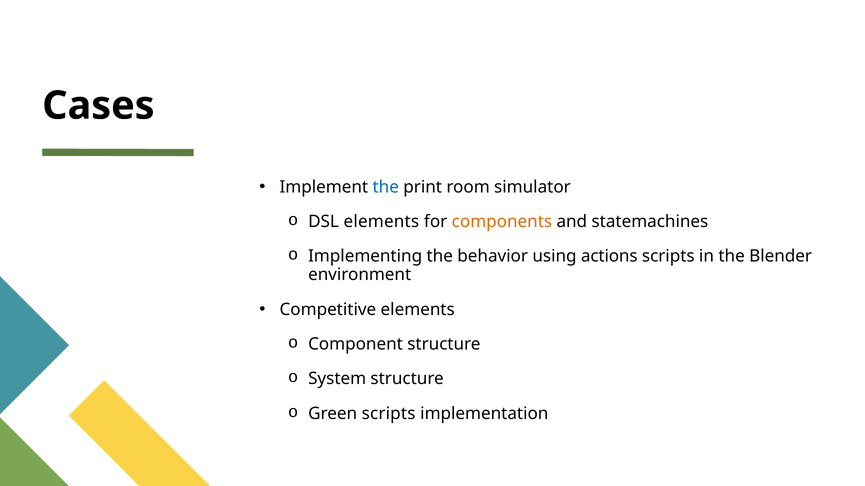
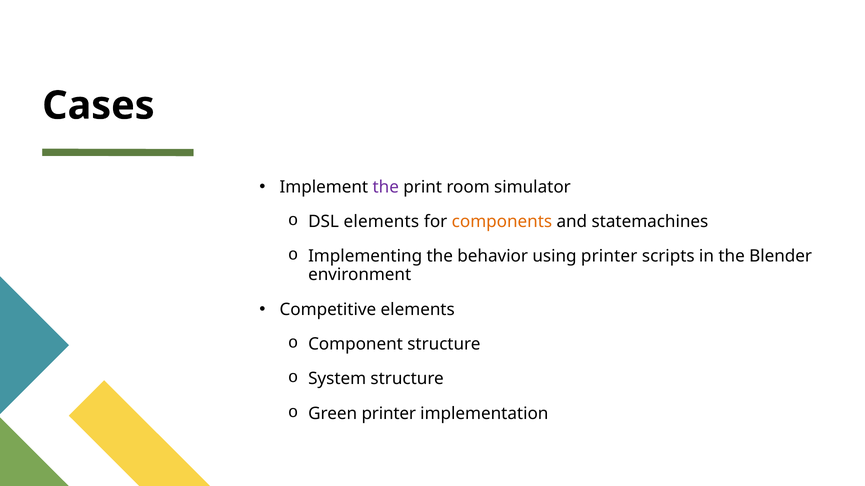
the at (386, 187) colour: blue -> purple
using actions: actions -> printer
Green scripts: scripts -> printer
